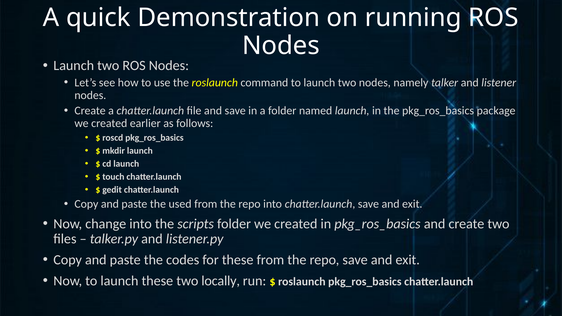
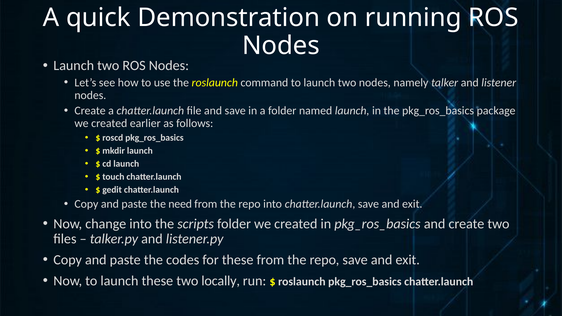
used: used -> need
